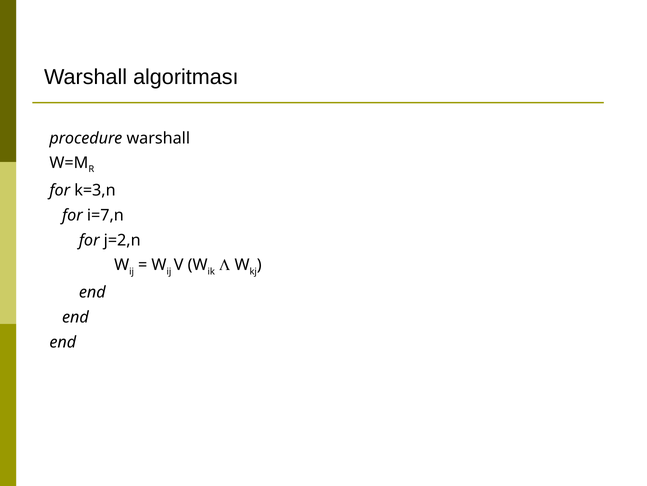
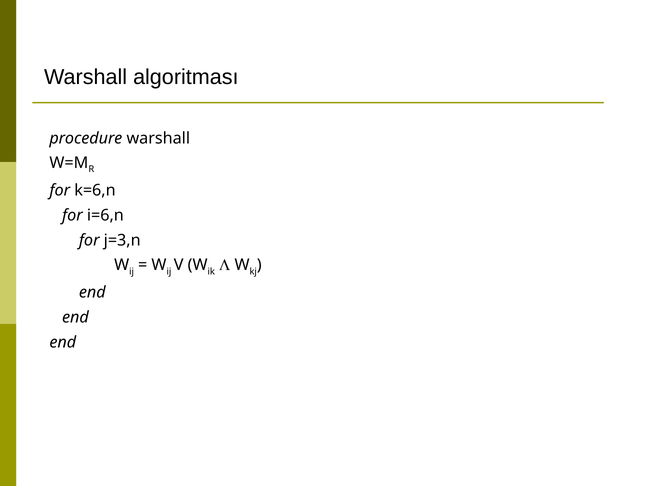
k=3,n: k=3,n -> k=6,n
i=7,n: i=7,n -> i=6,n
j=2,n: j=2,n -> j=3,n
